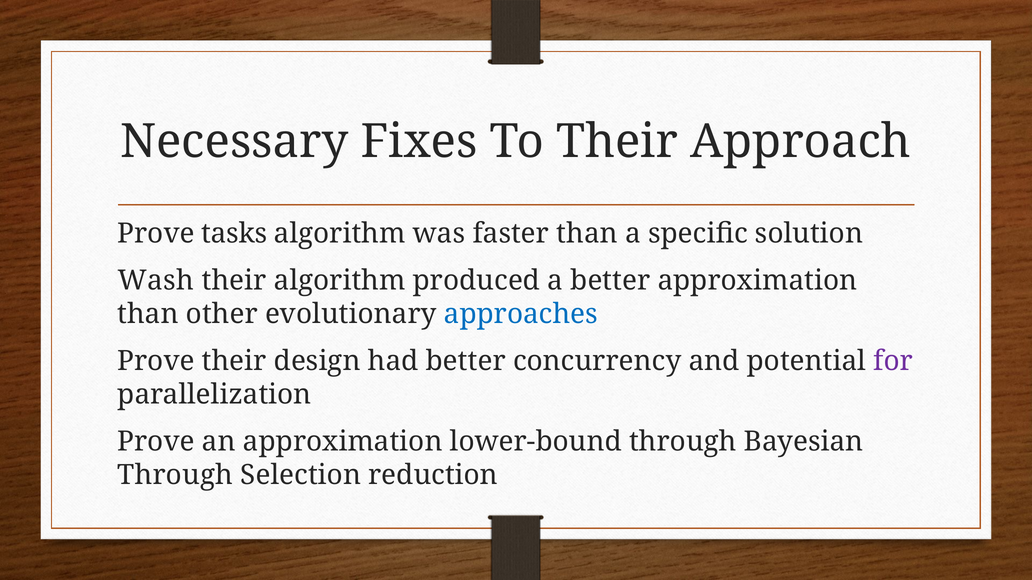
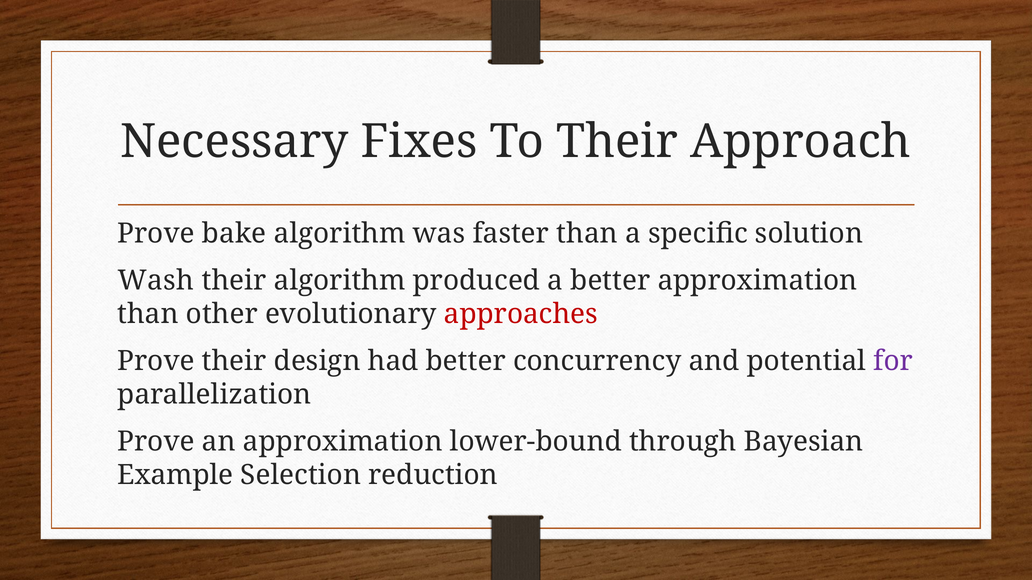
tasks: tasks -> bake
approaches colour: blue -> red
Through at (175, 476): Through -> Example
